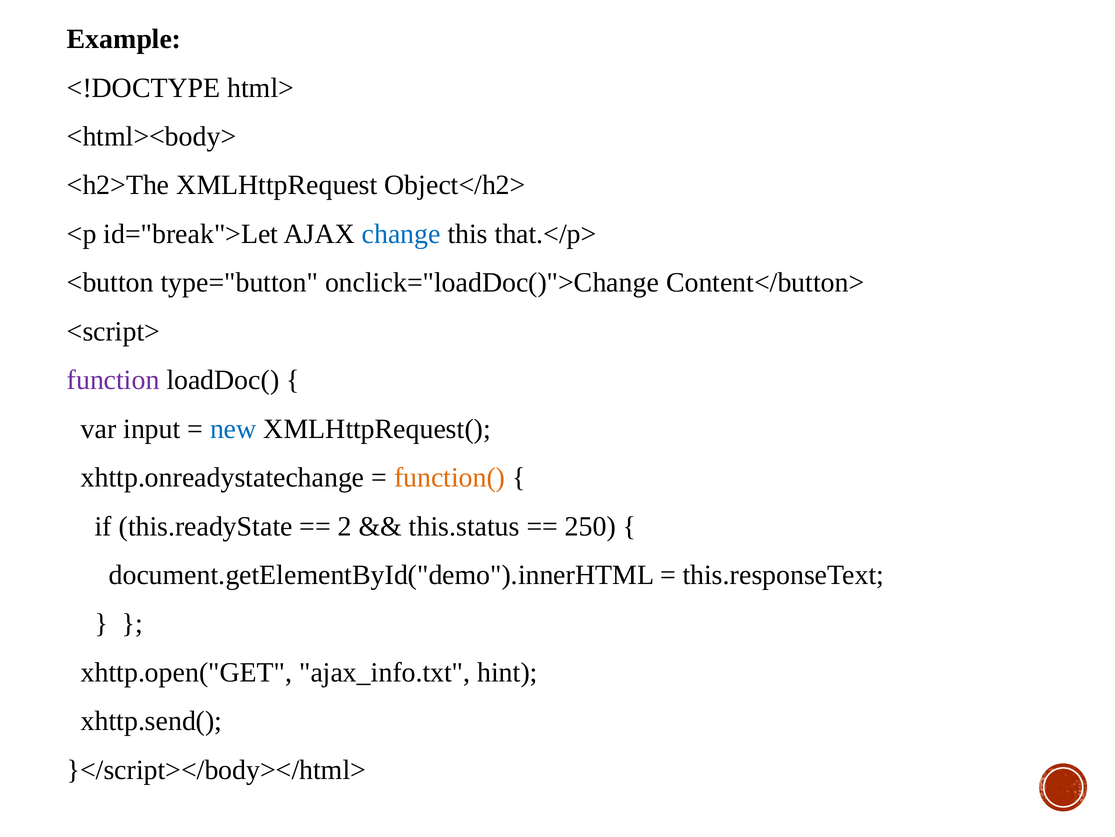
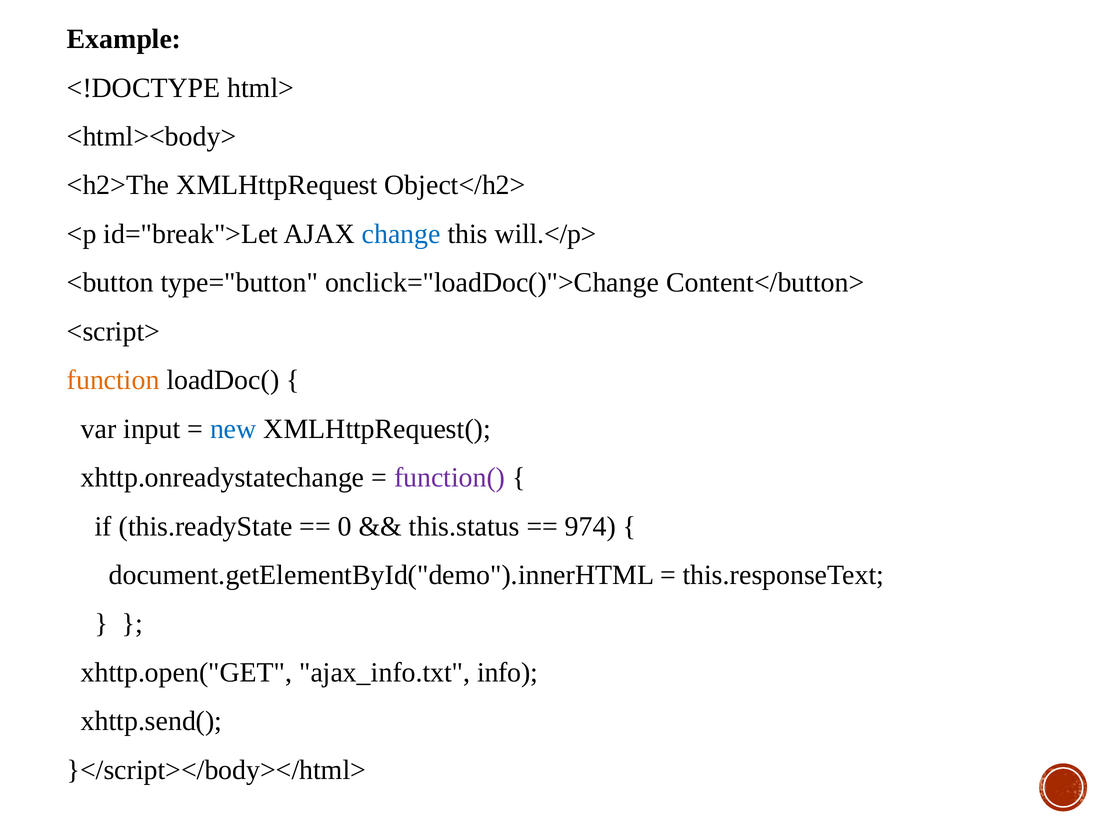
that.</p>: that.</p> -> will.</p>
function colour: purple -> orange
function( colour: orange -> purple
2: 2 -> 0
250: 250 -> 974
hint: hint -> info
